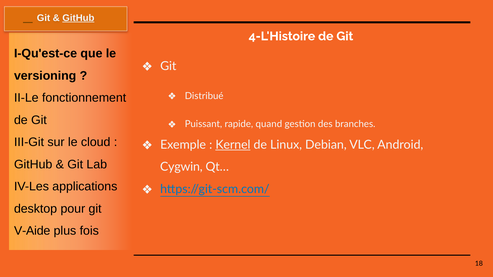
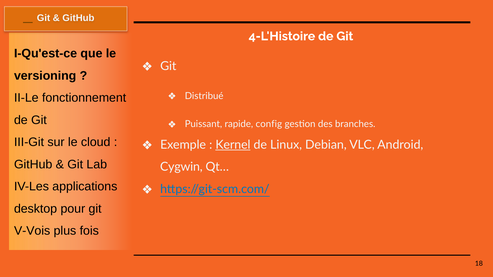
GitHub at (78, 18) underline: present -> none
quand: quand -> config
V-Aide: V-Aide -> V-Vois
